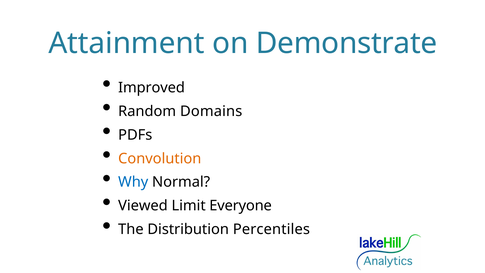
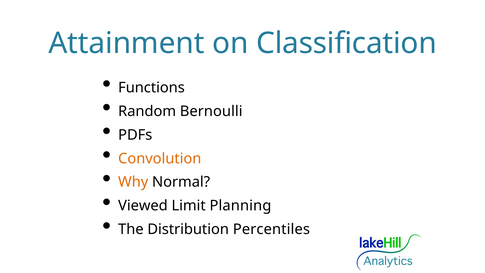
Demonstrate: Demonstrate -> Classification
Improved: Improved -> Functions
Domains: Domains -> Bernoulli
Why colour: blue -> orange
Everyone: Everyone -> Planning
